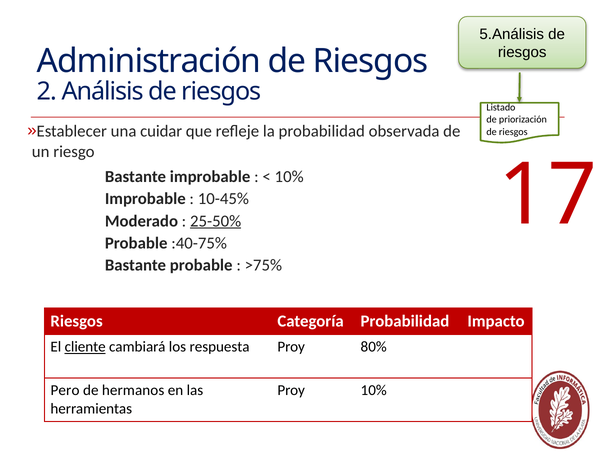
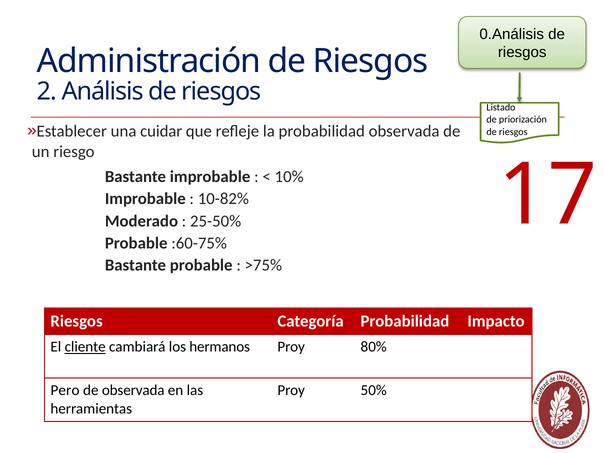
5.Análisis: 5.Análisis -> 0.Análisis
10-45%: 10-45% -> 10-82%
25-50% underline: present -> none
:40-75%: :40-75% -> :60-75%
respuesta: respuesta -> hermanos
de hermanos: hermanos -> observada
Proy 10%: 10% -> 50%
